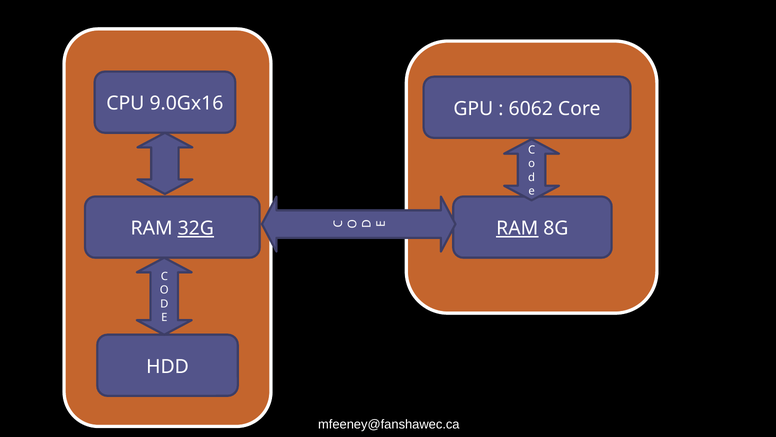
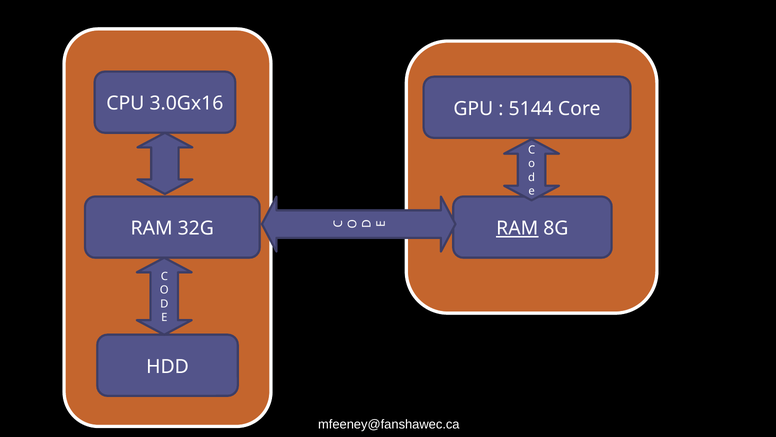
9.0Gx16: 9.0Gx16 -> 3.0Gx16
6062: 6062 -> 5144
32G underline: present -> none
